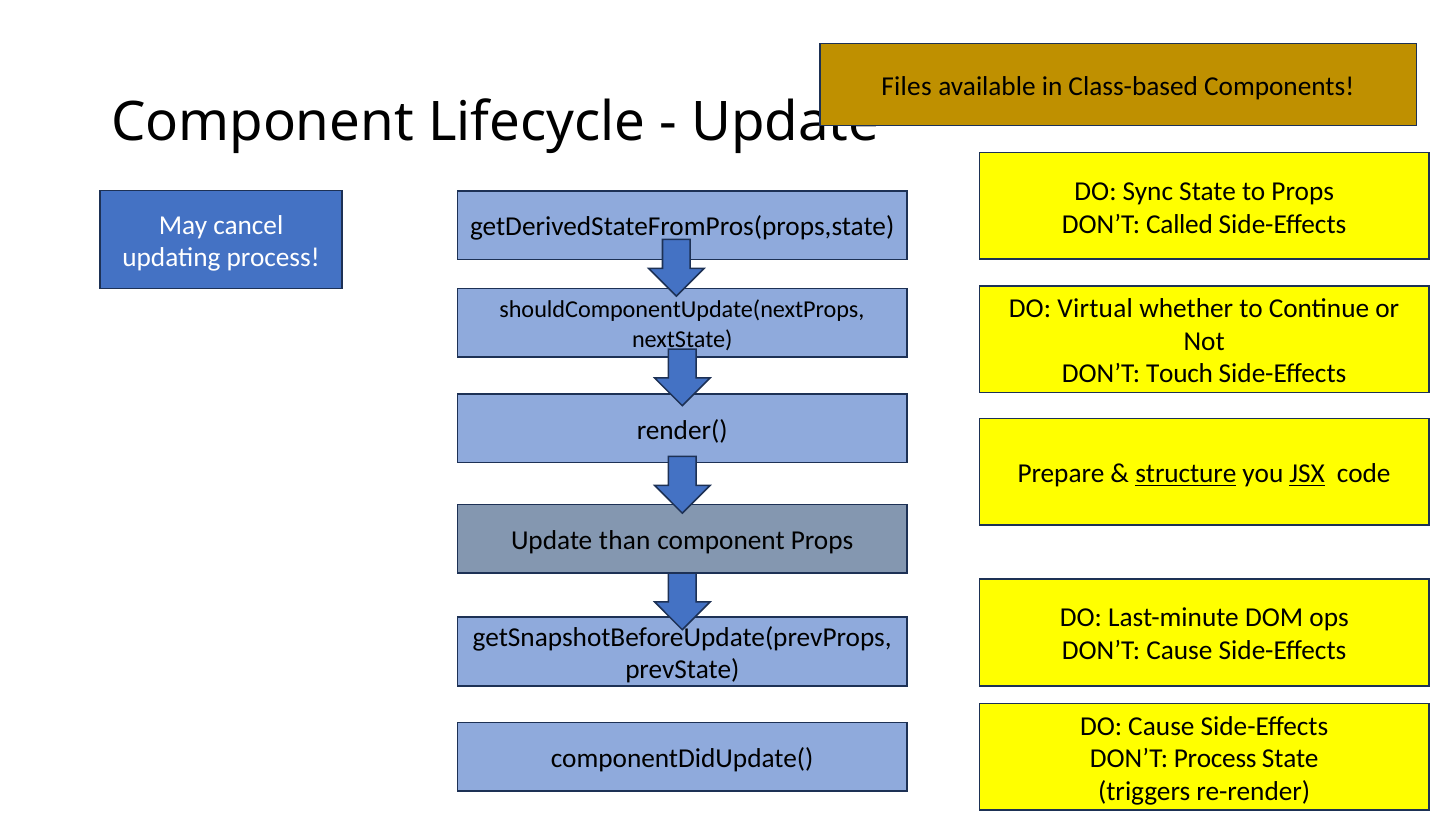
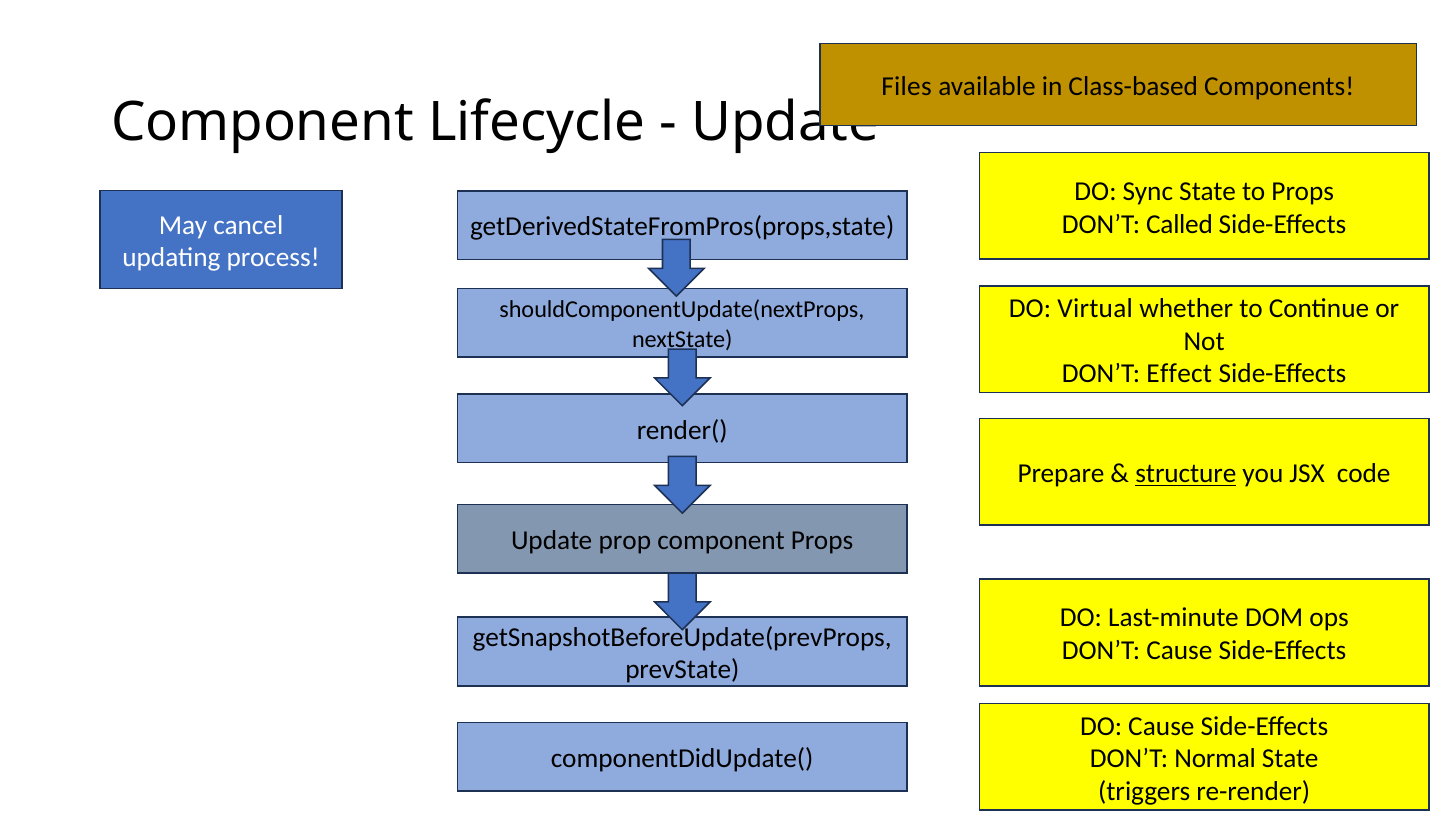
Touch: Touch -> Effect
JSX underline: present -> none
than: than -> prop
DON’T Process: Process -> Normal
